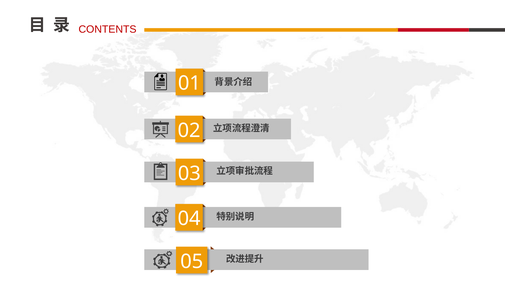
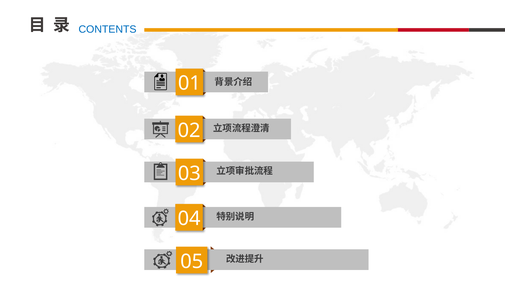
CONTENTS colour: red -> blue
